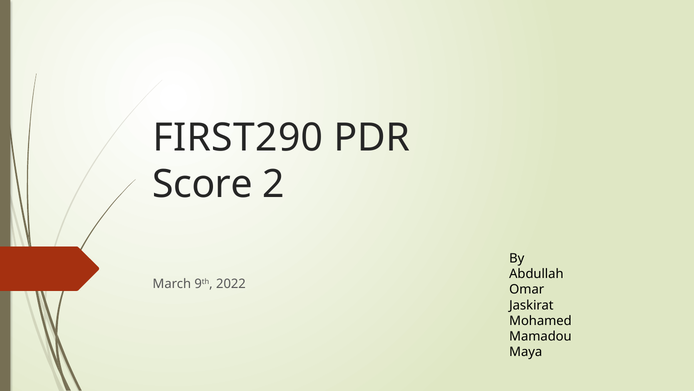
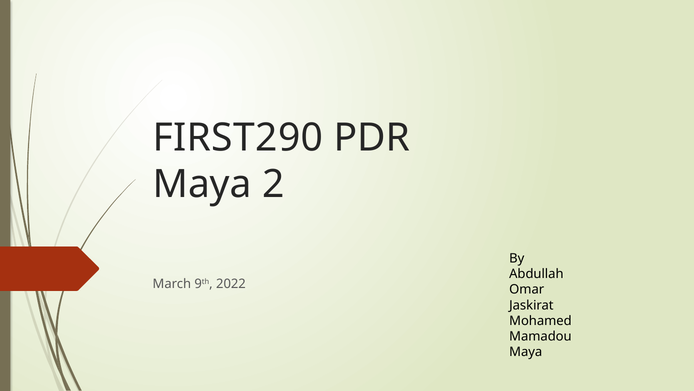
Score at (202, 184): Score -> Maya
